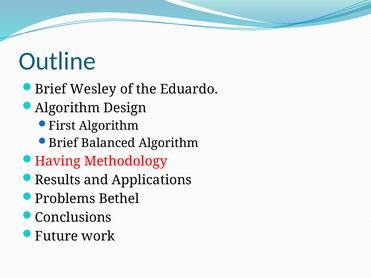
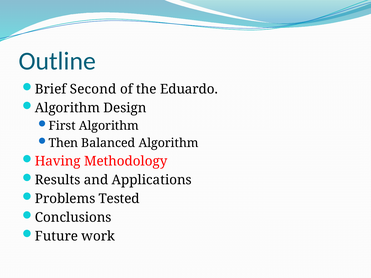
Wesley: Wesley -> Second
Brief at (63, 143): Brief -> Then
Bethel: Bethel -> Tested
